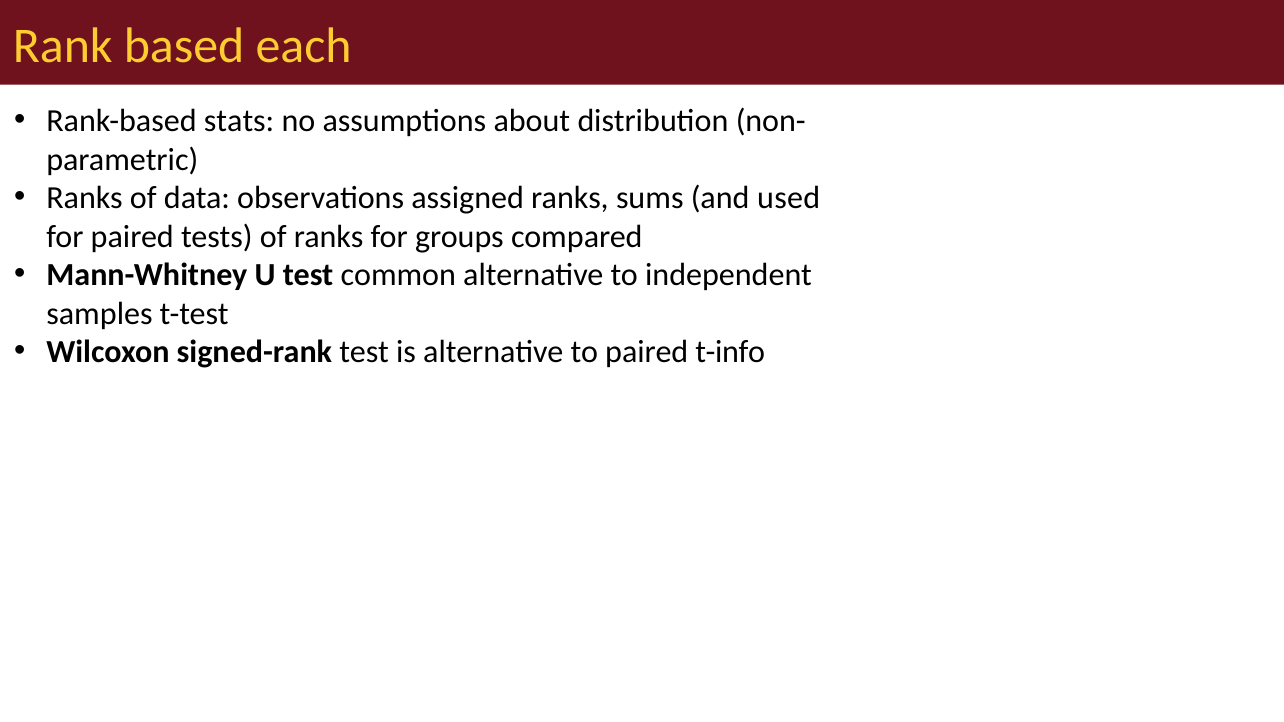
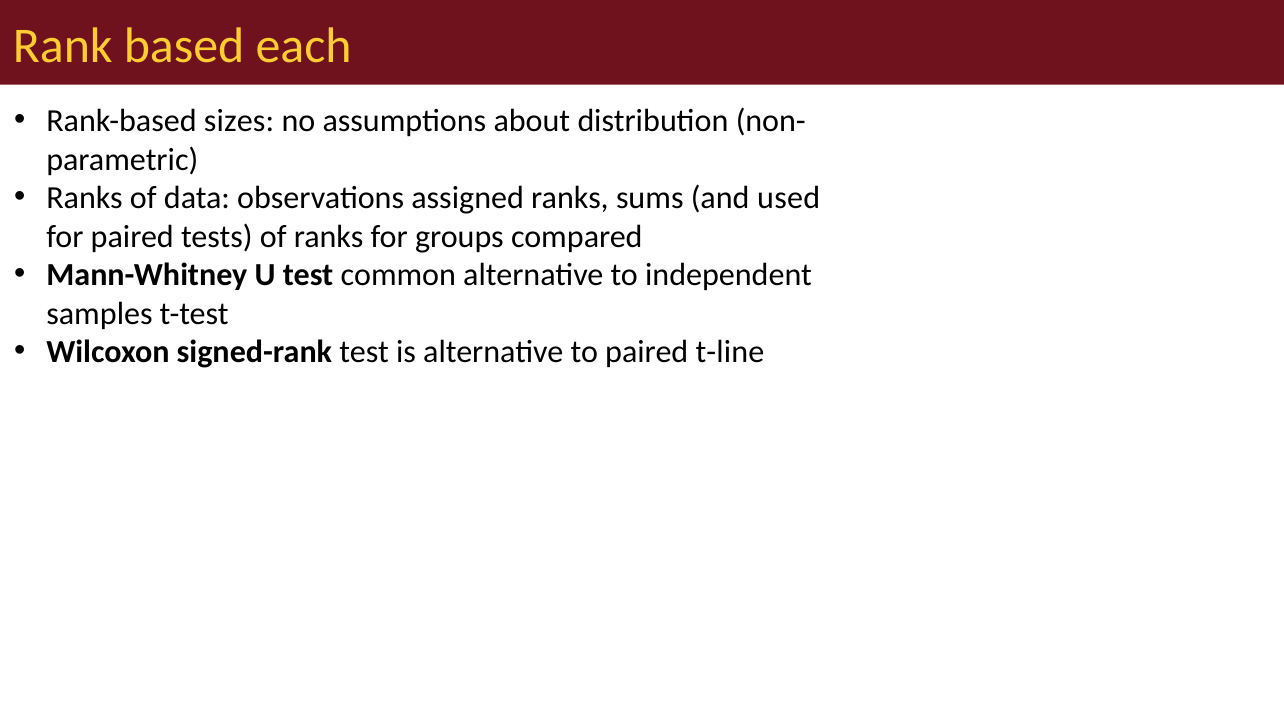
stats: stats -> sizes
t-info: t-info -> t-line
